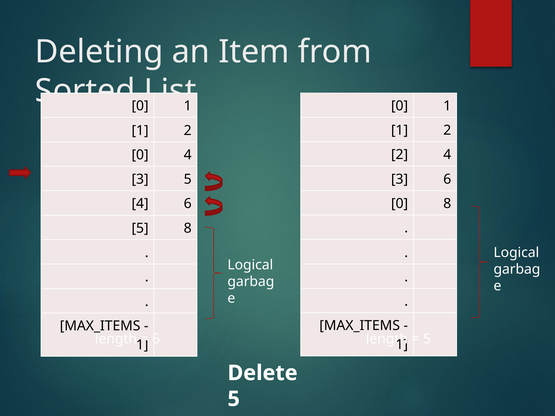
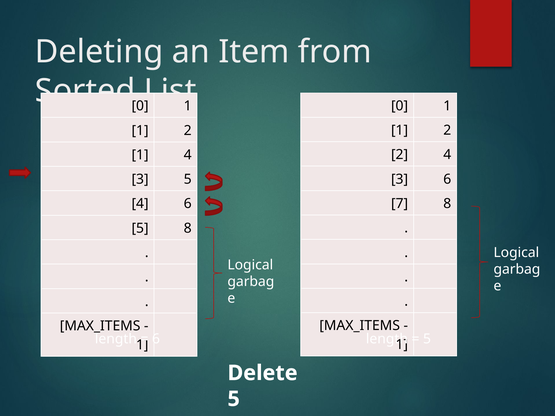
0 at (140, 155): 0 -> 1
0 at (400, 204): 0 -> 7
